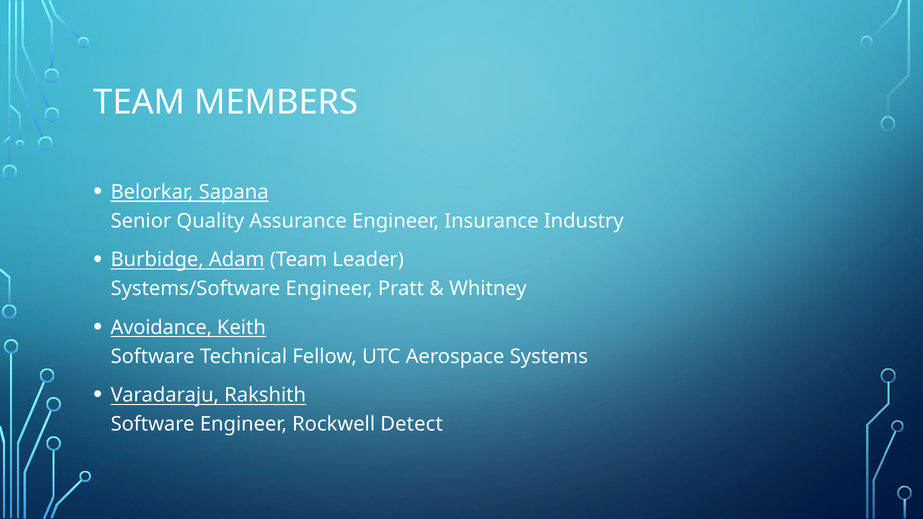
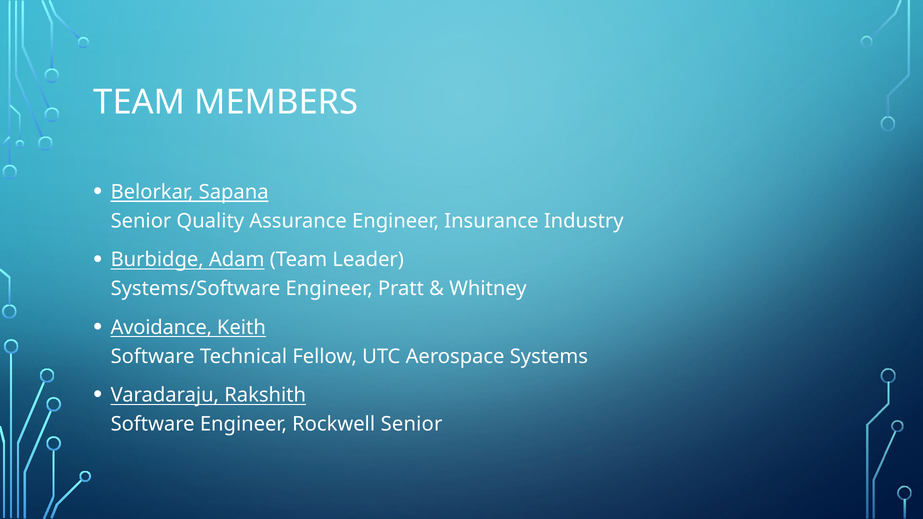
Rockwell Detect: Detect -> Senior
